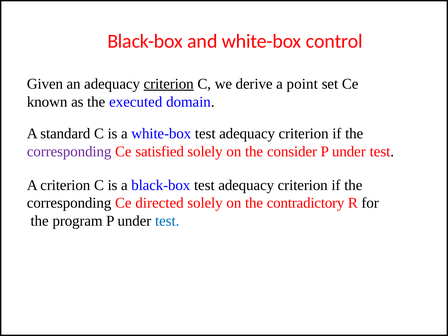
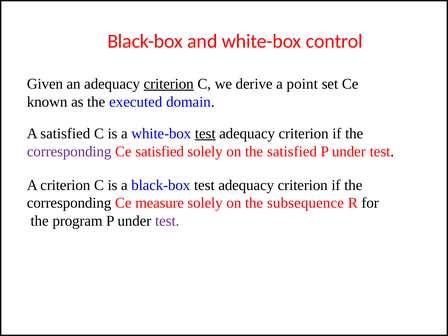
A standard: standard -> satisfied
test at (205, 133) underline: none -> present
the consider: consider -> satisfied
directed: directed -> measure
contradictory: contradictory -> subsequence
test at (167, 221) colour: blue -> purple
